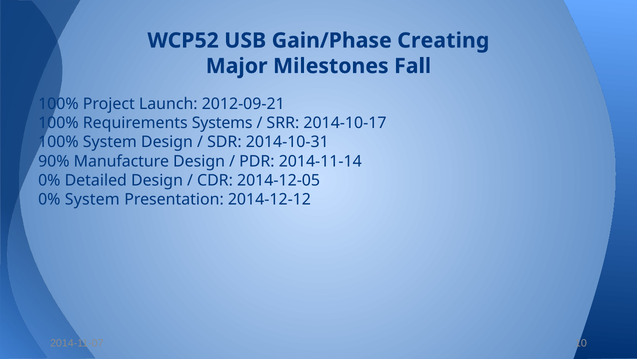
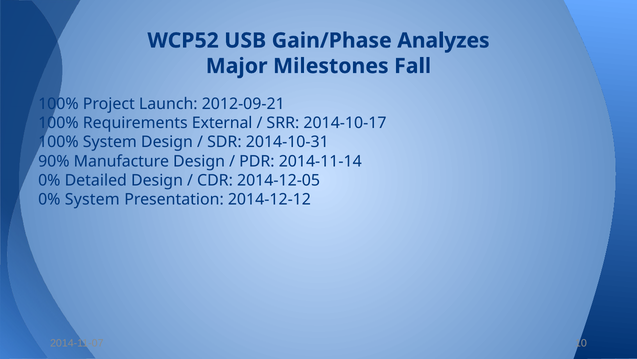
Creating: Creating -> Analyzes
Systems: Systems -> External
